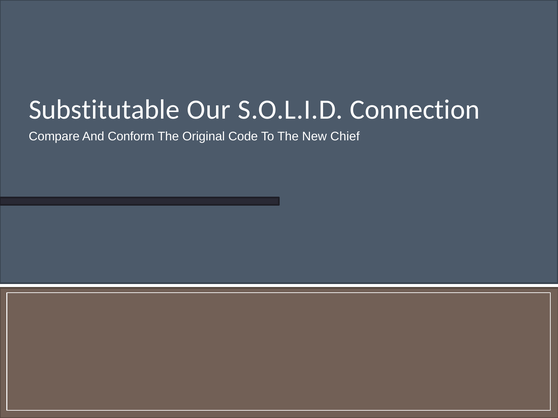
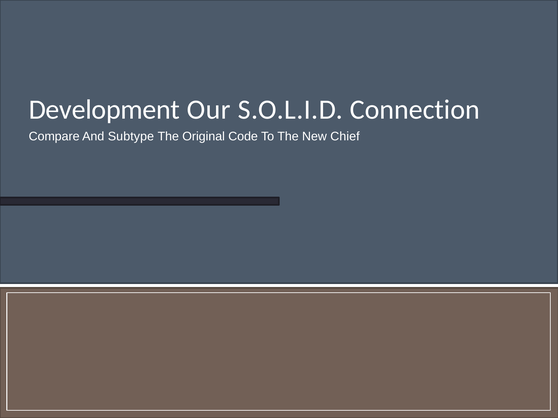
Substitutable: Substitutable -> Development
Conform: Conform -> Subtype
